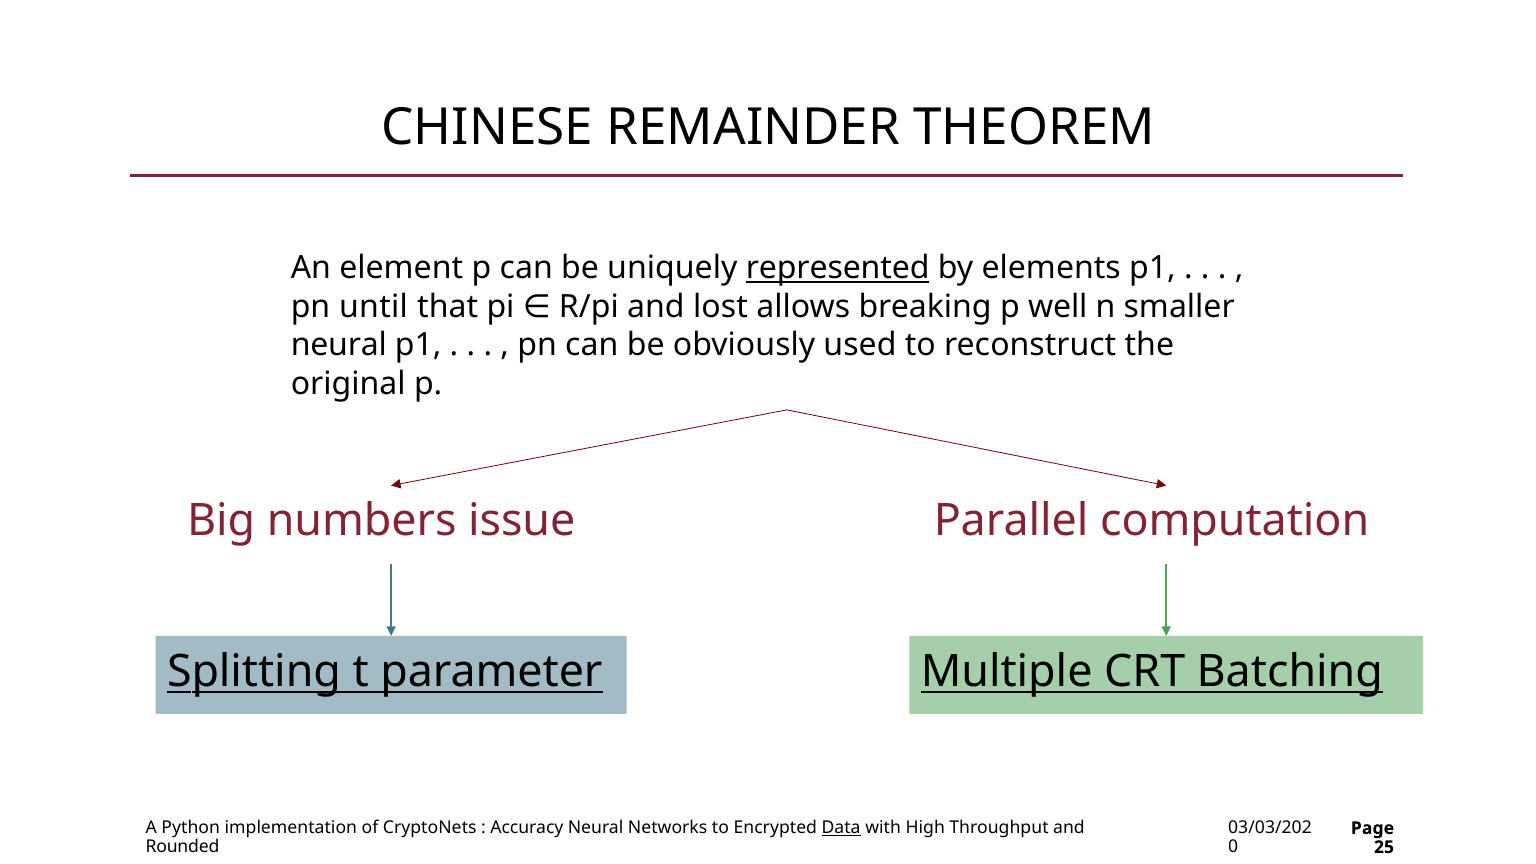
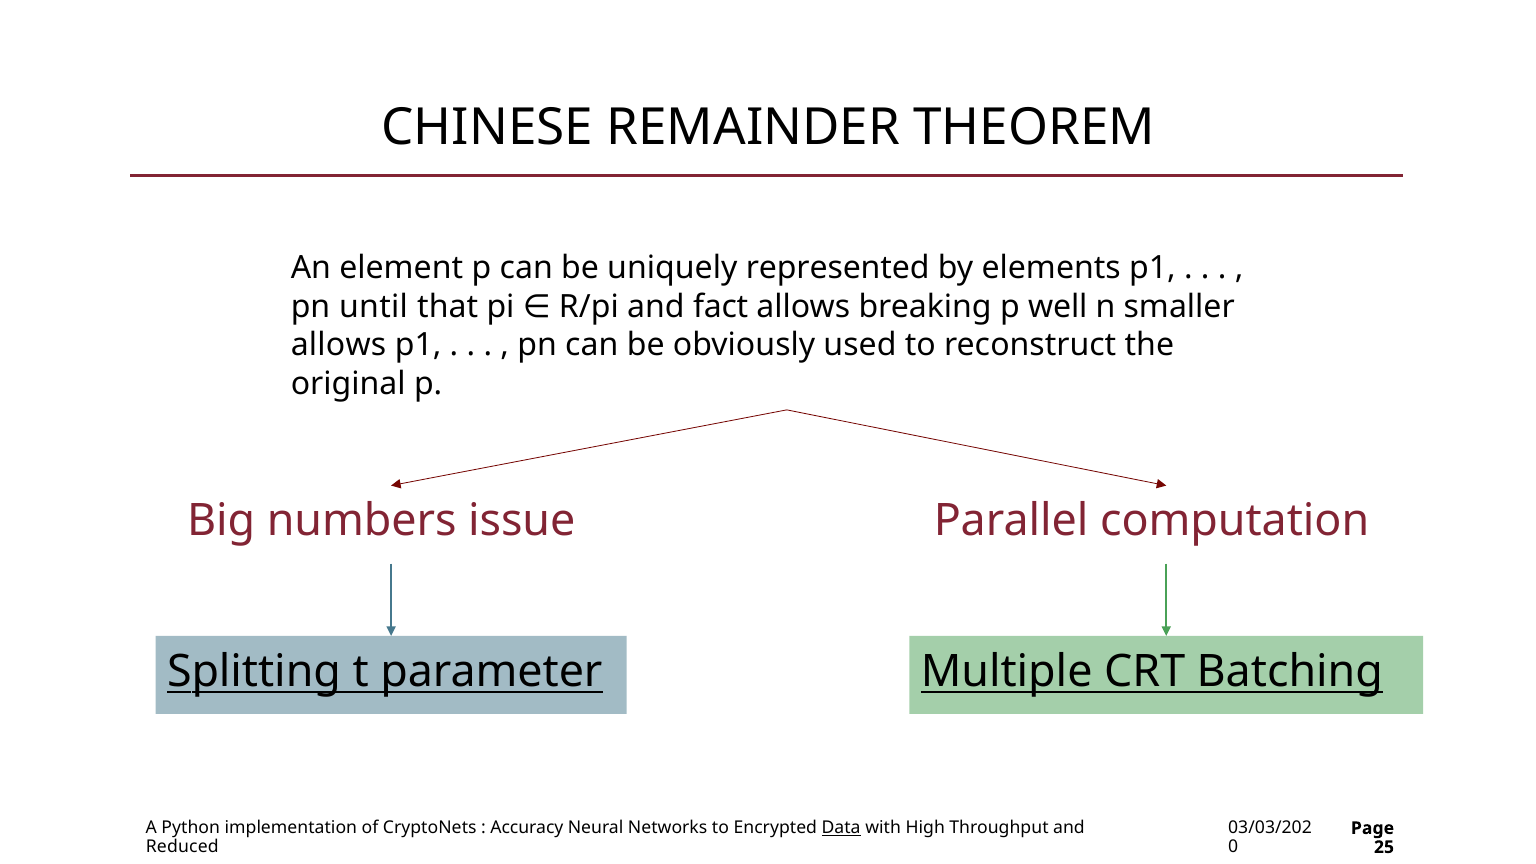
represented underline: present -> none
lost: lost -> fact
neural at (339, 345): neural -> allows
Rounded: Rounded -> Reduced
